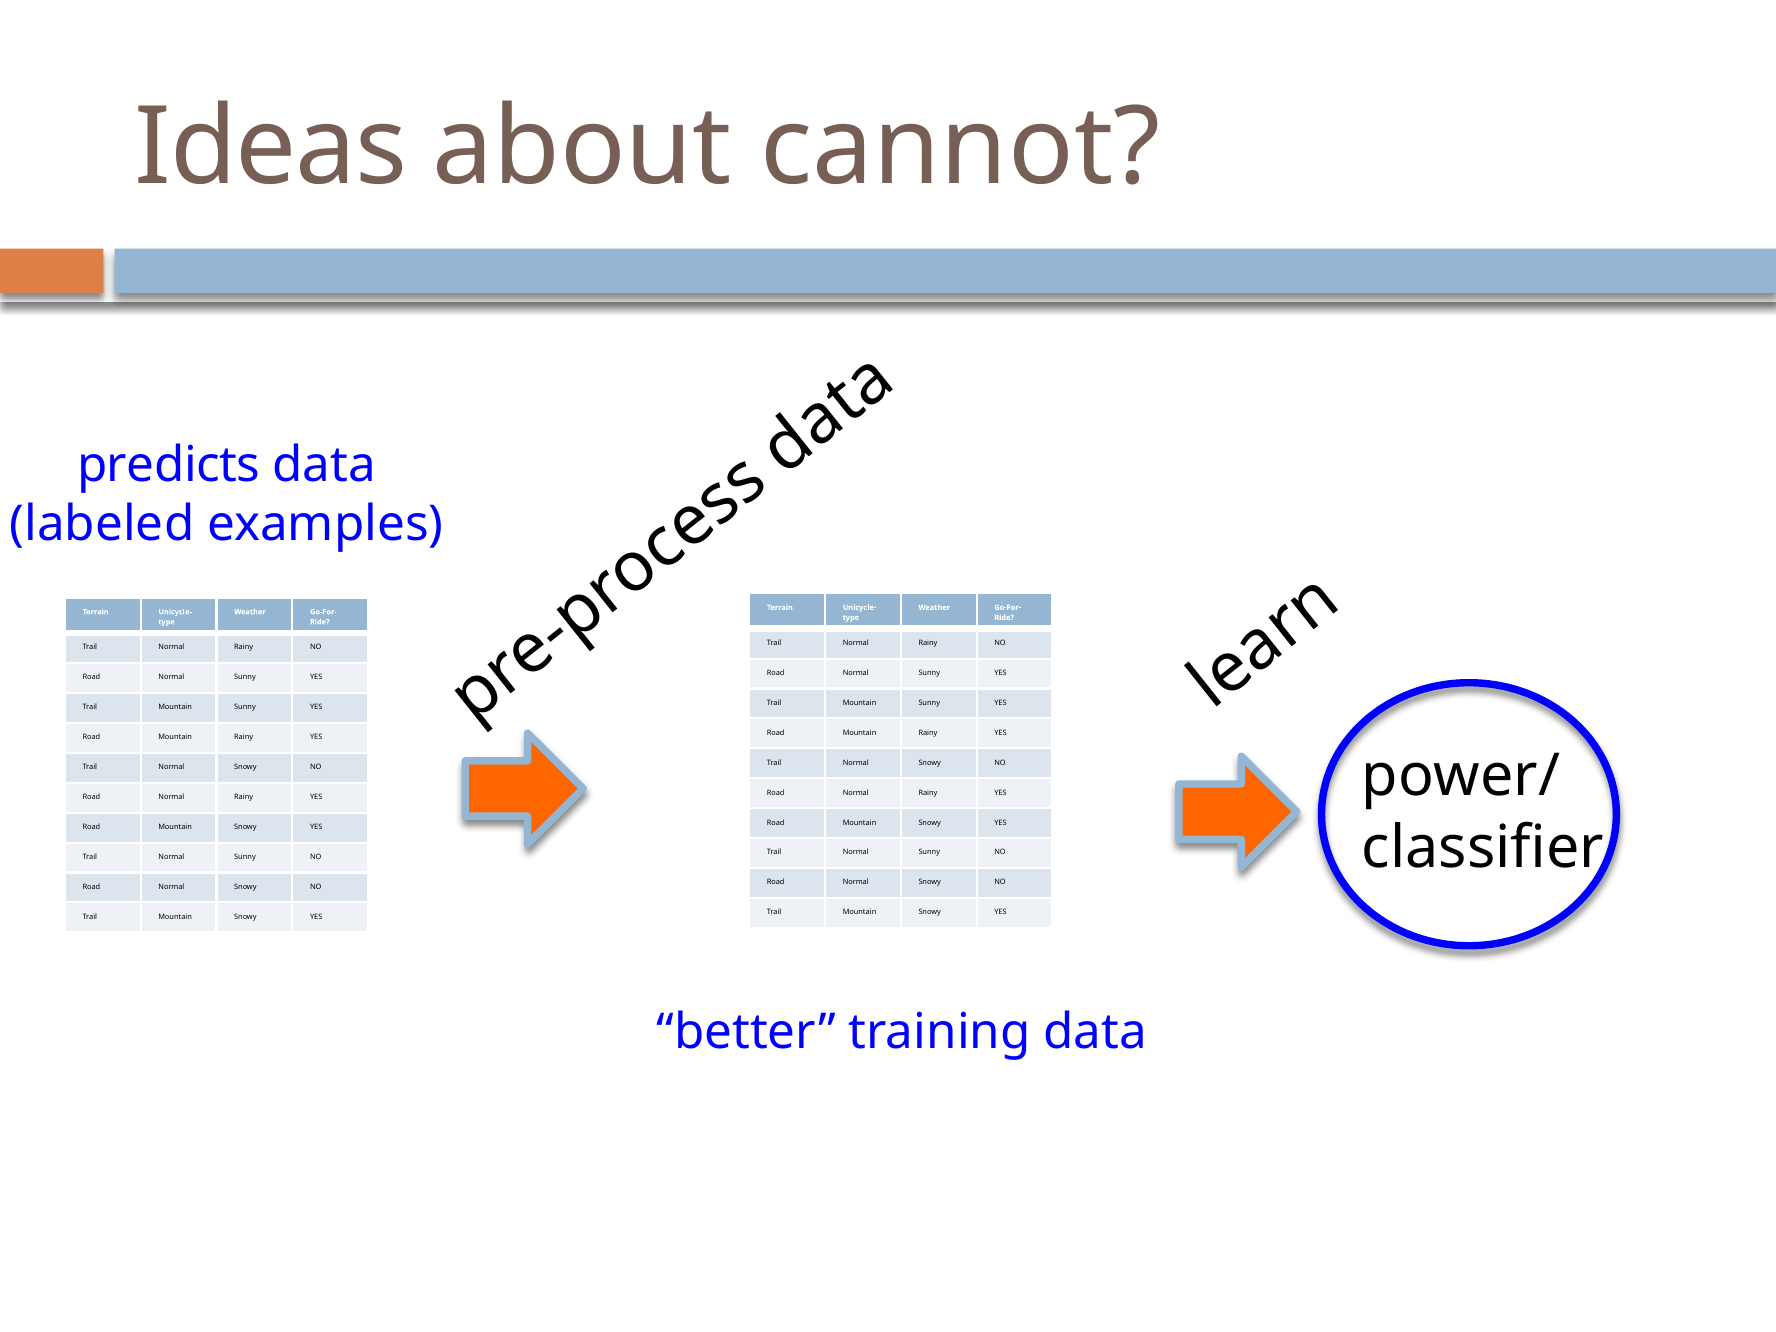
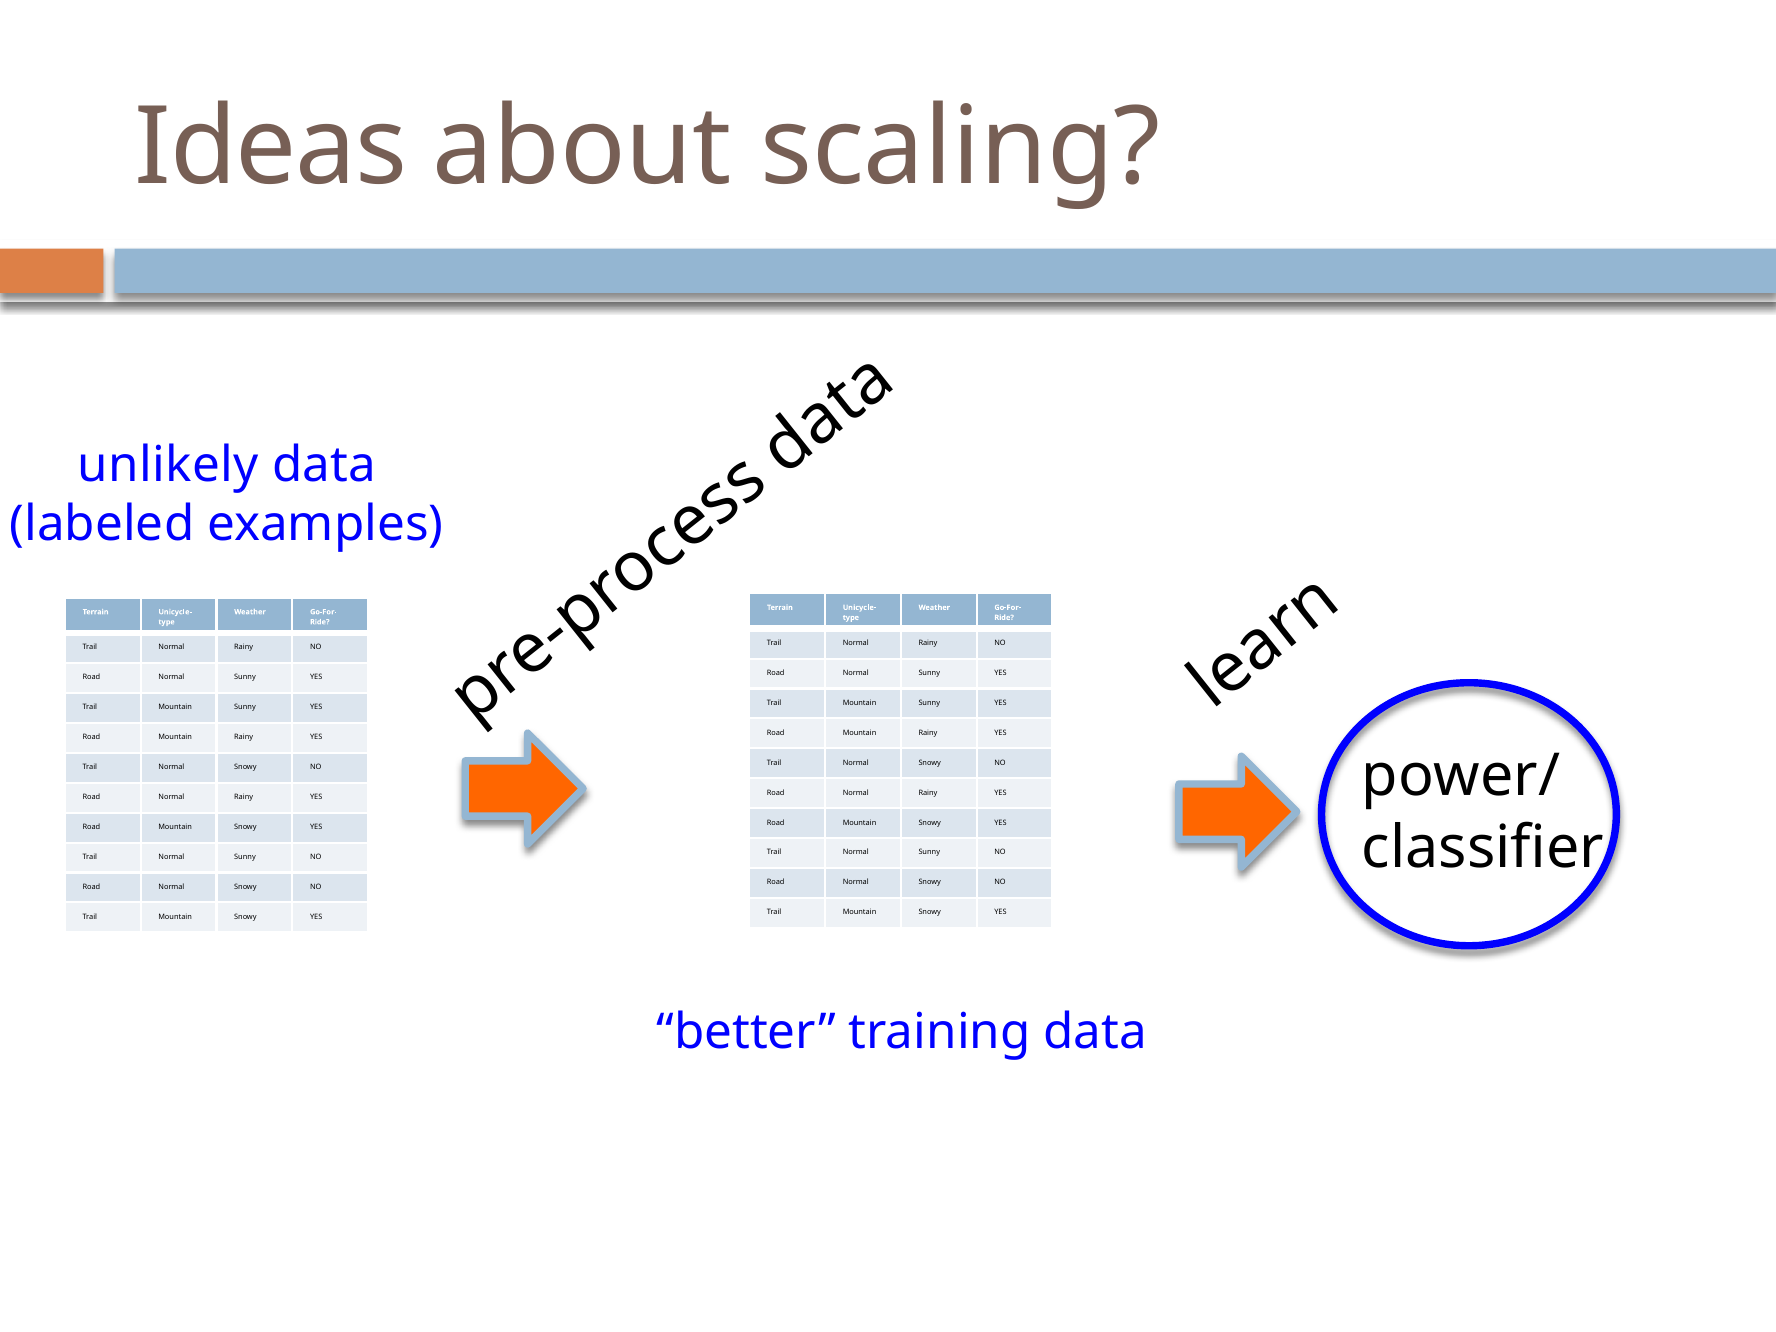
cannot: cannot -> scaling
predicts: predicts -> unlikely
